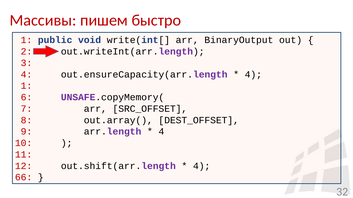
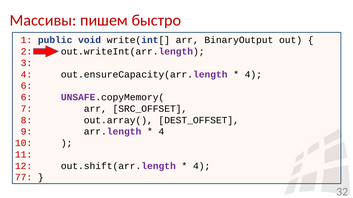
1 at (26, 86): 1 -> 6
66: 66 -> 77
